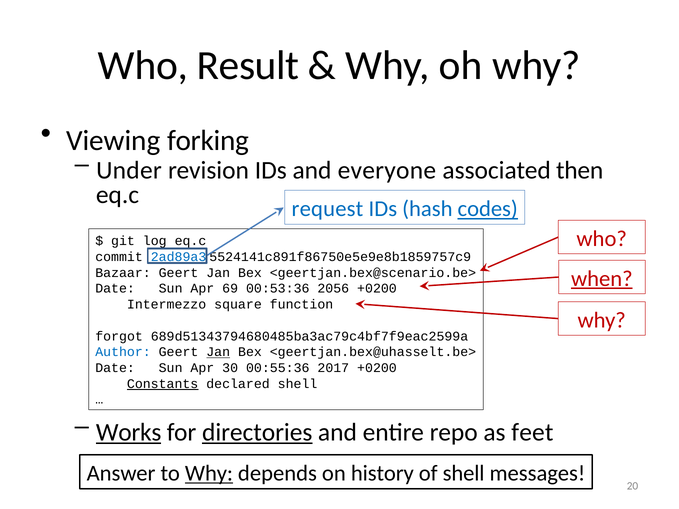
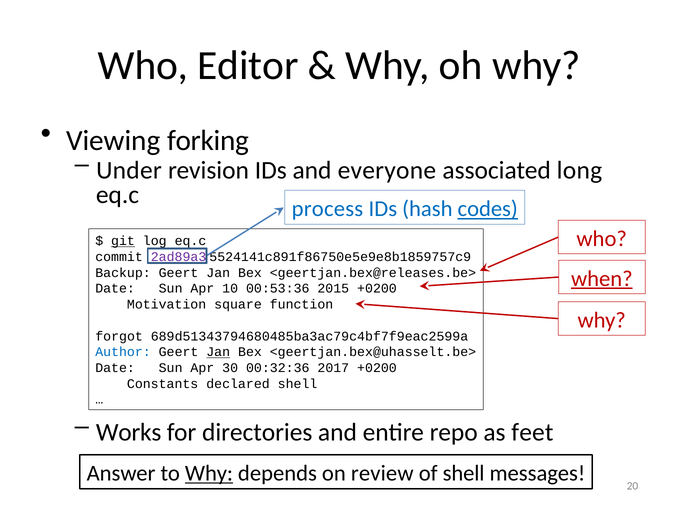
Result: Result -> Editor
then: then -> long
request: request -> process
git underline: none -> present
2ad89a3 colour: blue -> purple
Bazaar: Bazaar -> Backup
<geertjan.bex@scenario.be>: <geertjan.bex@scenario.be> -> <geertjan.bex@releases.be>
69: 69 -> 10
2056: 2056 -> 2015
Intermezzo: Intermezzo -> Motivation
00:55:36: 00:55:36 -> 00:32:36
Constants underline: present -> none
Works underline: present -> none
directories underline: present -> none
history: history -> review
